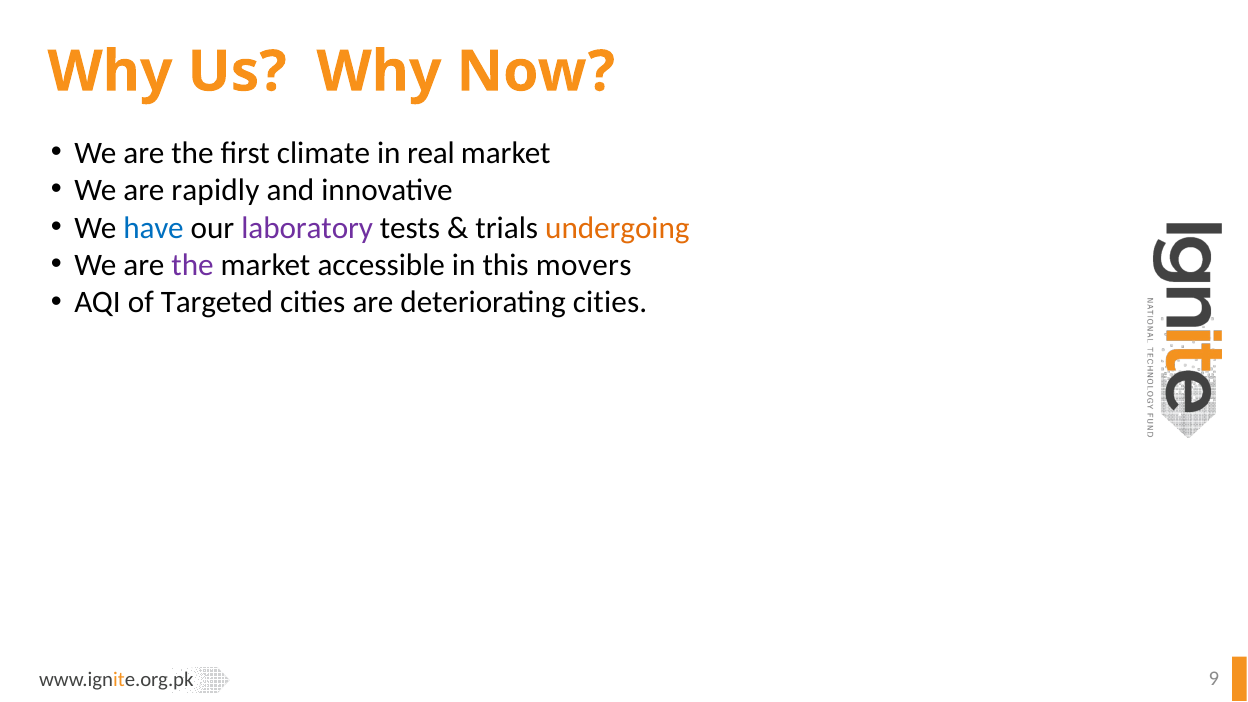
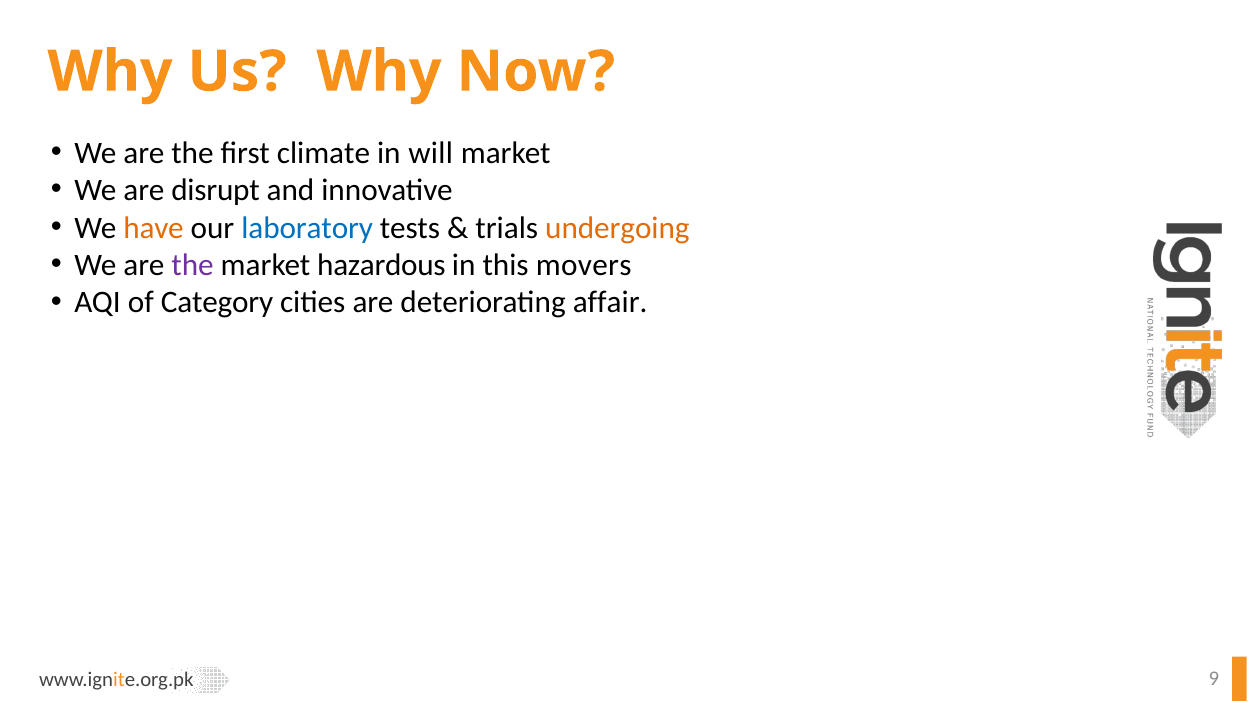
real: real -> will
rapidly: rapidly -> disrupt
have colour: blue -> orange
laboratory colour: purple -> blue
accessible: accessible -> hazardous
Targeted: Targeted -> Category
deteriorating cities: cities -> affair
